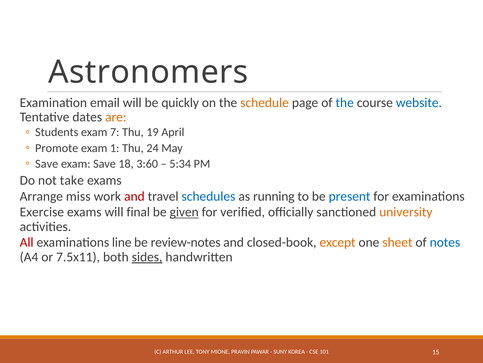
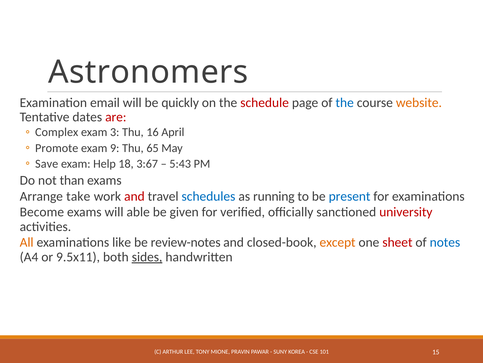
schedule colour: orange -> red
website colour: blue -> orange
are colour: orange -> red
Students: Students -> Complex
7: 7 -> 3
19: 19 -> 16
1: 1 -> 9
24: 24 -> 65
exam Save: Save -> Help
3:60: 3:60 -> 3:67
5:34: 5:34 -> 5:43
take: take -> than
miss: miss -> take
Exercise: Exercise -> Become
final: final -> able
given underline: present -> none
university colour: orange -> red
All colour: red -> orange
line: line -> like
sheet colour: orange -> red
7.5x11: 7.5x11 -> 9.5x11
